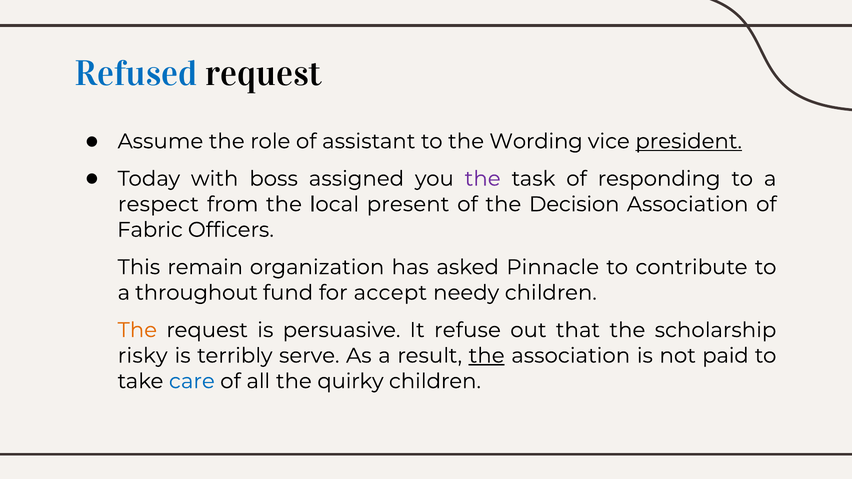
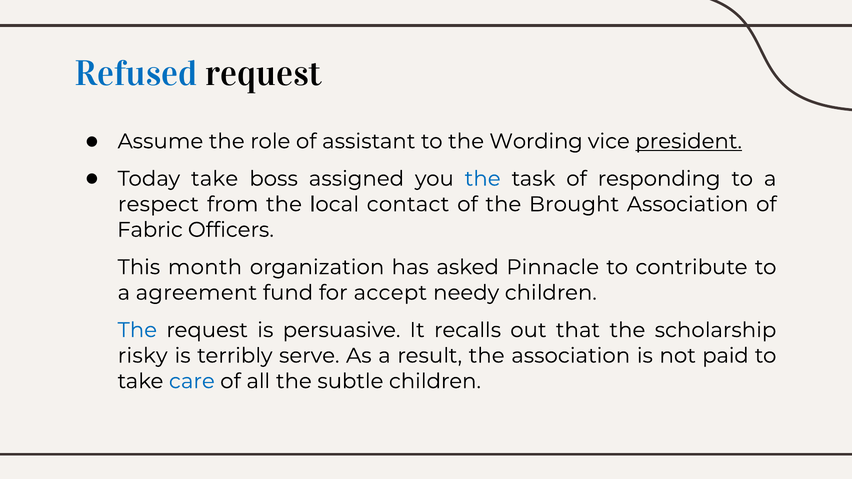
Today with: with -> take
the at (483, 179) colour: purple -> blue
present: present -> contact
Decision: Decision -> Brought
remain: remain -> month
throughout: throughout -> agreement
The at (137, 330) colour: orange -> blue
refuse: refuse -> recalls
the at (487, 356) underline: present -> none
quirky: quirky -> subtle
